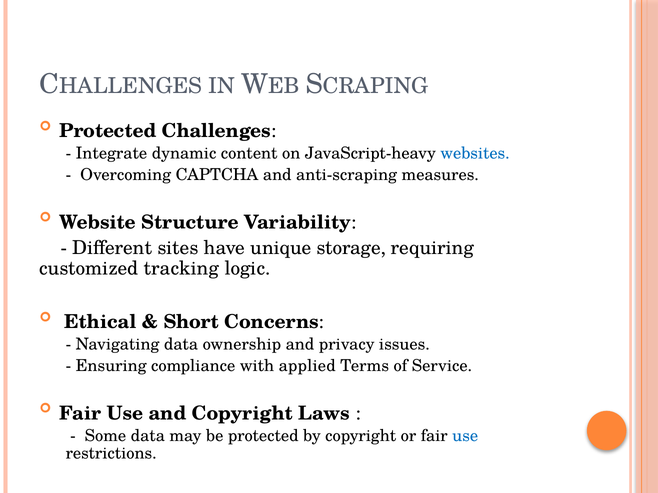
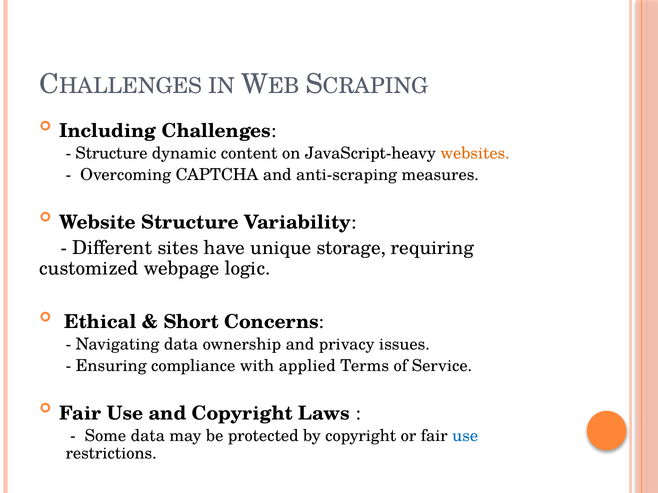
Protected at (108, 131): Protected -> Including
Integrate at (111, 154): Integrate -> Structure
websites colour: blue -> orange
tracking: tracking -> webpage
